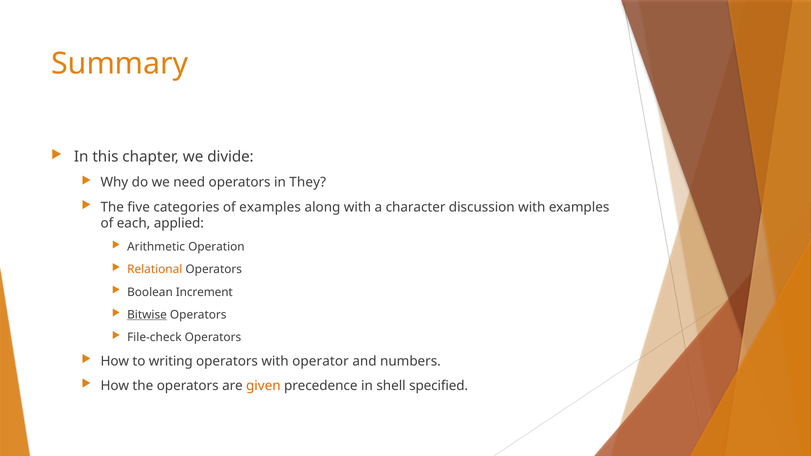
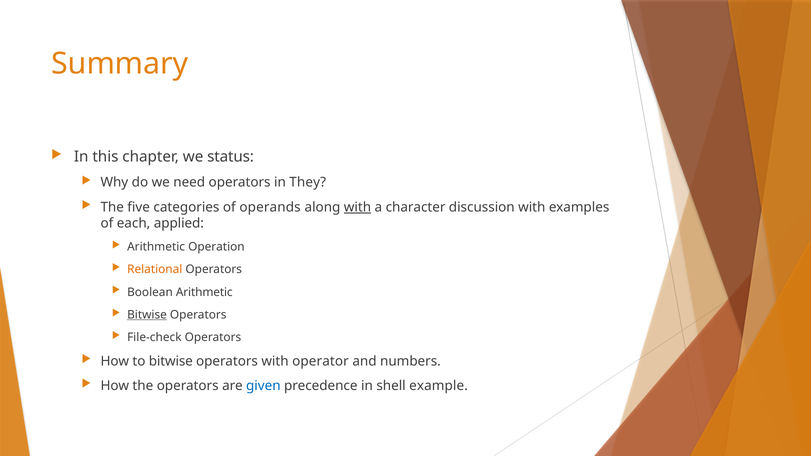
divide: divide -> status
of examples: examples -> operands
with at (357, 207) underline: none -> present
Boolean Increment: Increment -> Arithmetic
to writing: writing -> bitwise
given colour: orange -> blue
specified: specified -> example
